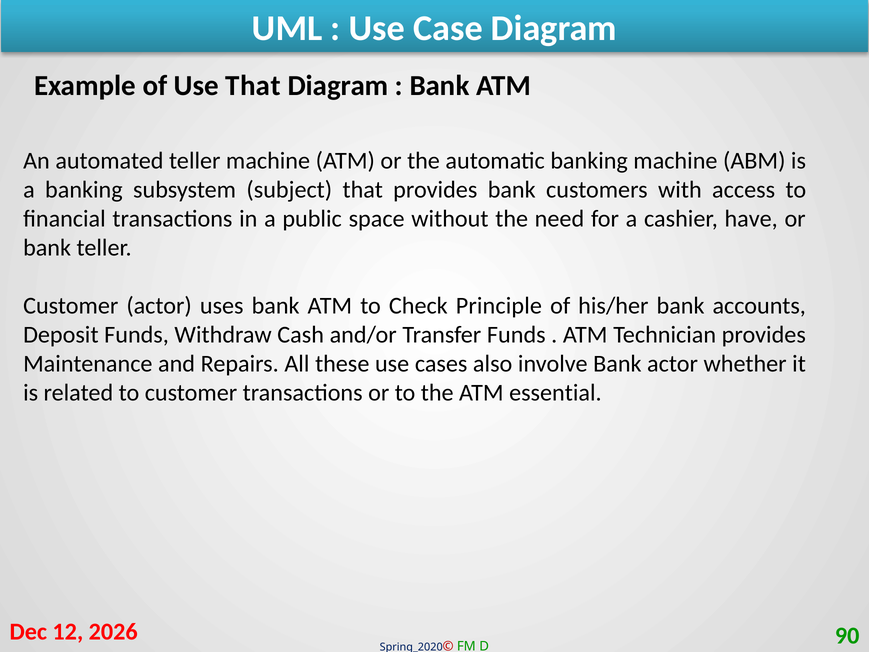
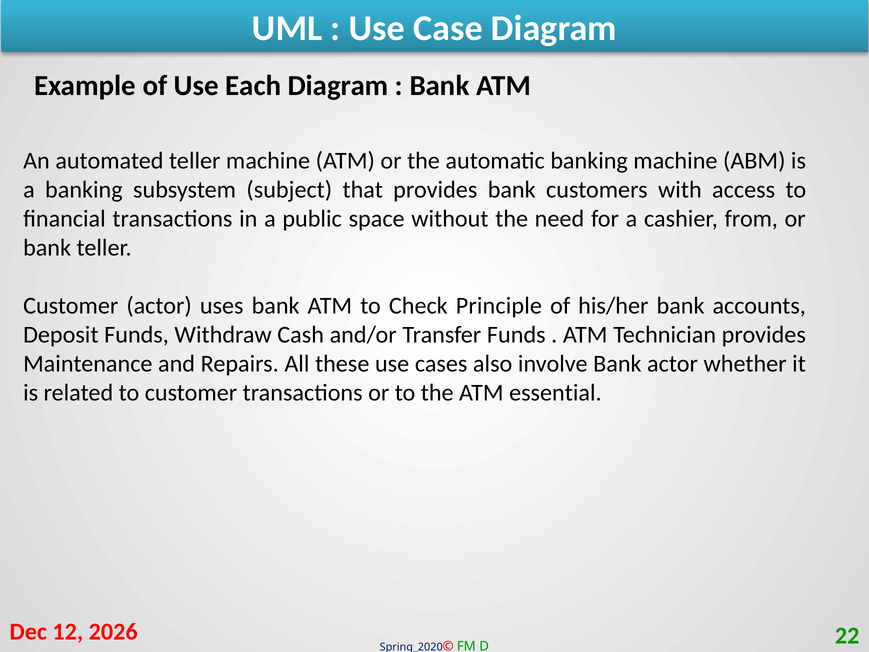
Use That: That -> Each
have: have -> from
90: 90 -> 22
